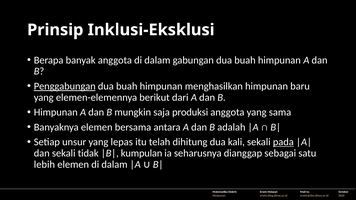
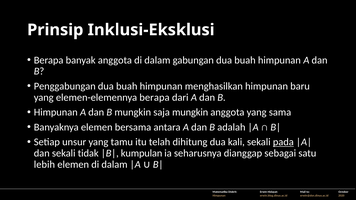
Penggabungan underline: present -> none
elemen-elemennya berikut: berikut -> berapa
saja produksi: produksi -> mungkin
lepas: lepas -> tamu
